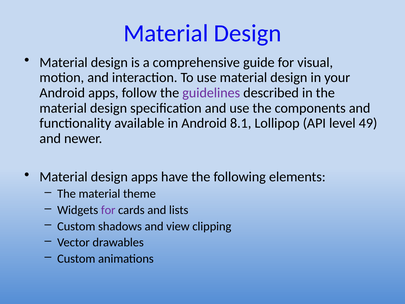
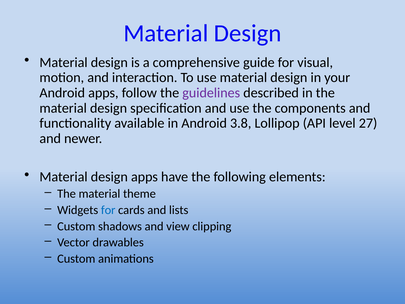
8.1: 8.1 -> 3.8
49: 49 -> 27
for at (108, 210) colour: purple -> blue
